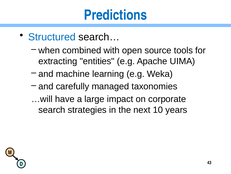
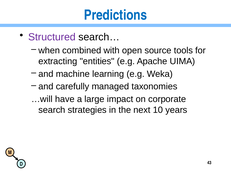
Structured colour: blue -> purple
